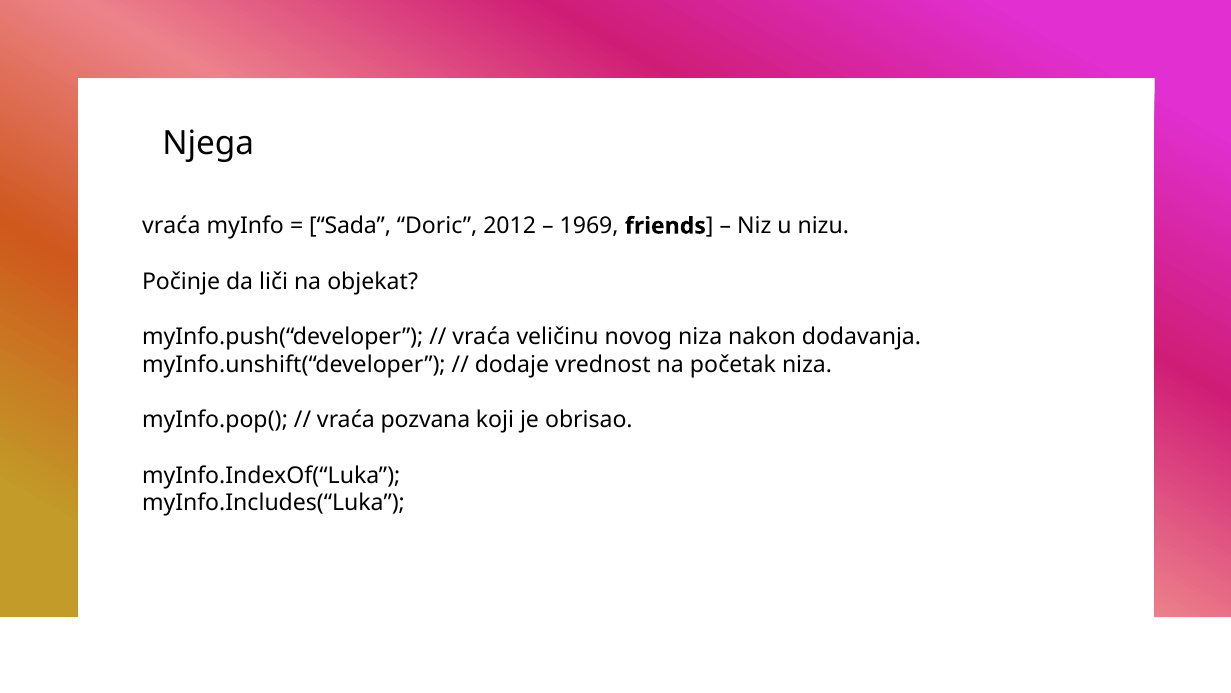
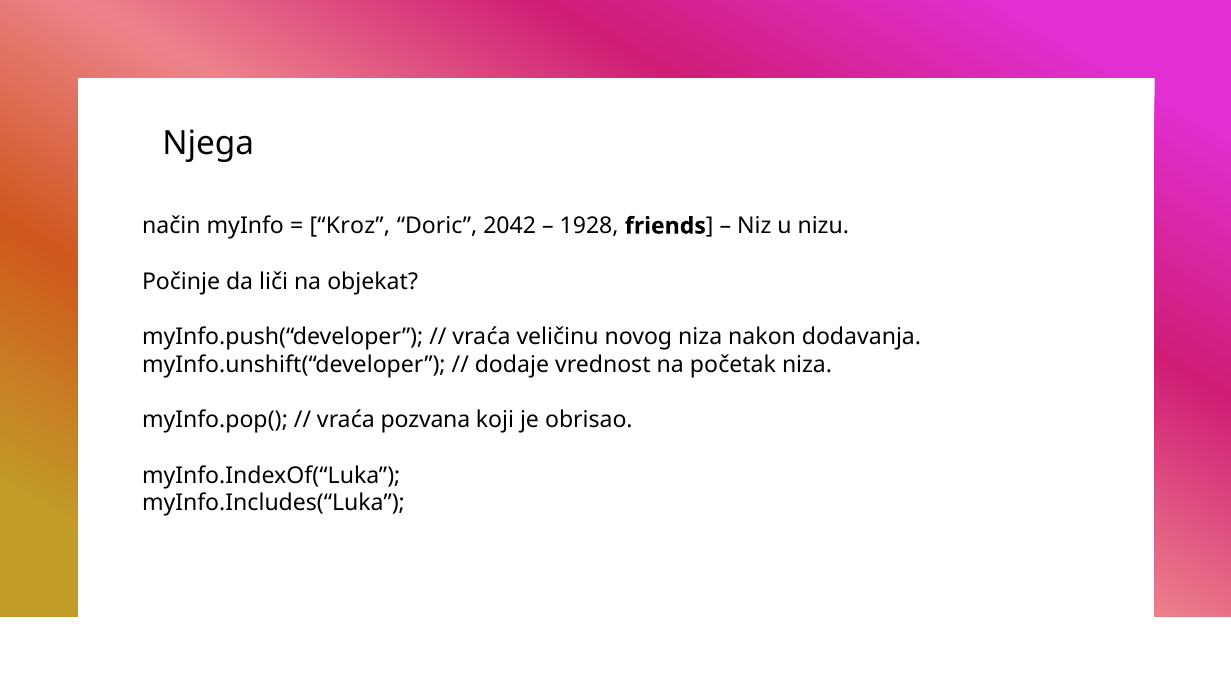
vraća at (171, 226): vraća -> način
Sada: Sada -> Kroz
2012: 2012 -> 2042
1969: 1969 -> 1928
